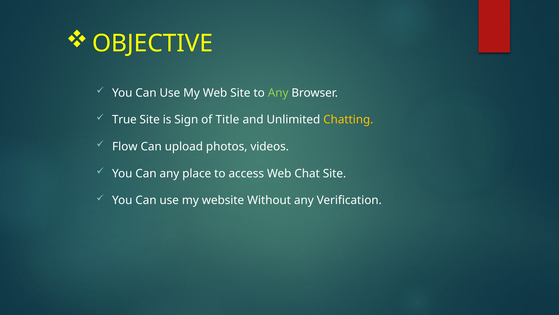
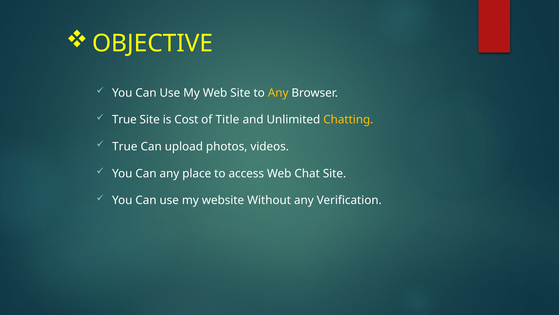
Any at (278, 93) colour: light green -> yellow
Sign: Sign -> Cost
Flow at (125, 146): Flow -> True
